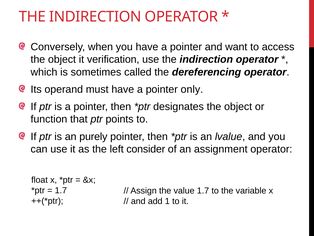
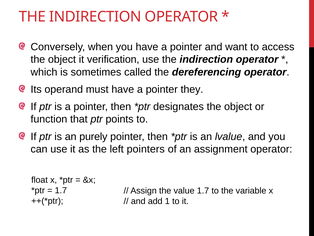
only: only -> they
consider: consider -> pointers
